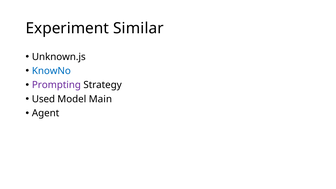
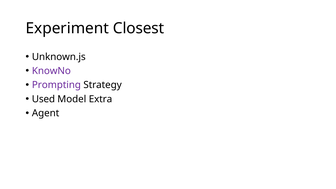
Similar: Similar -> Closest
KnowNo colour: blue -> purple
Main: Main -> Extra
